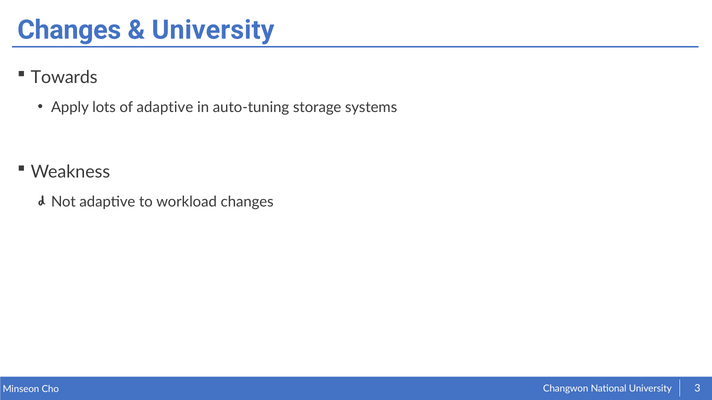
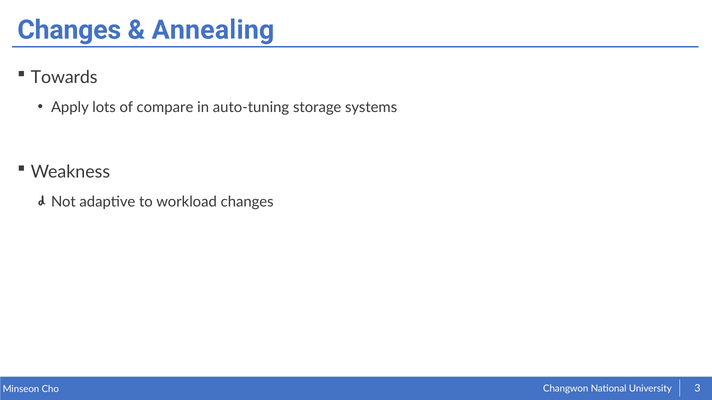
University at (213, 30): University -> Annealing
of adaptive: adaptive -> compare
